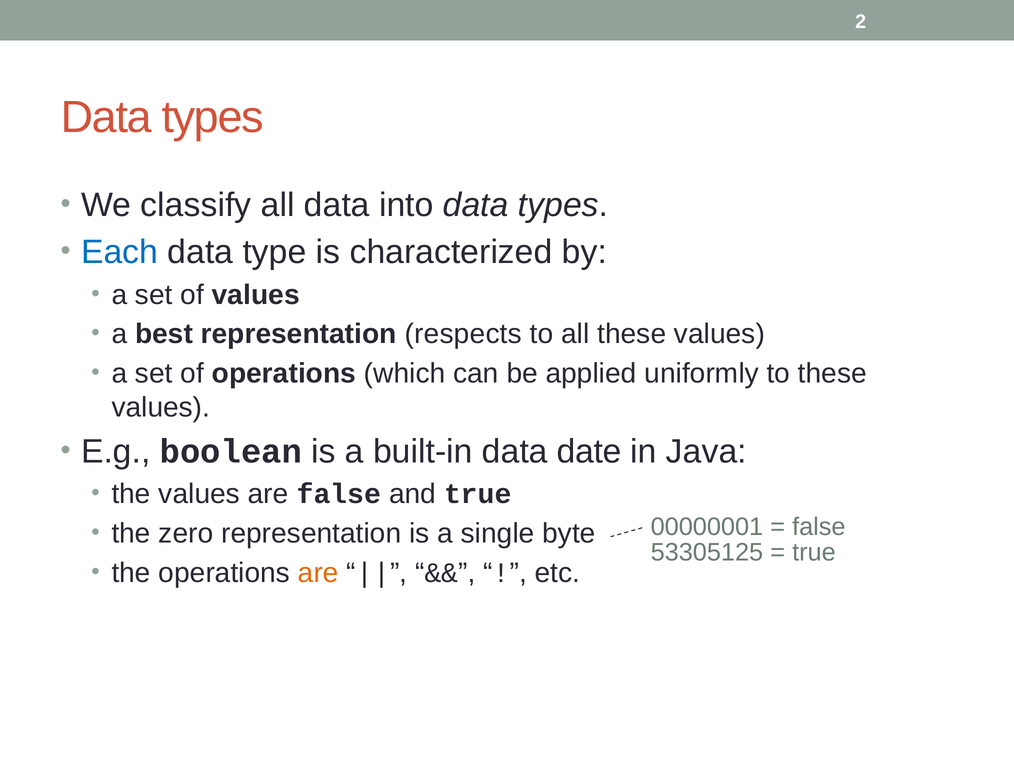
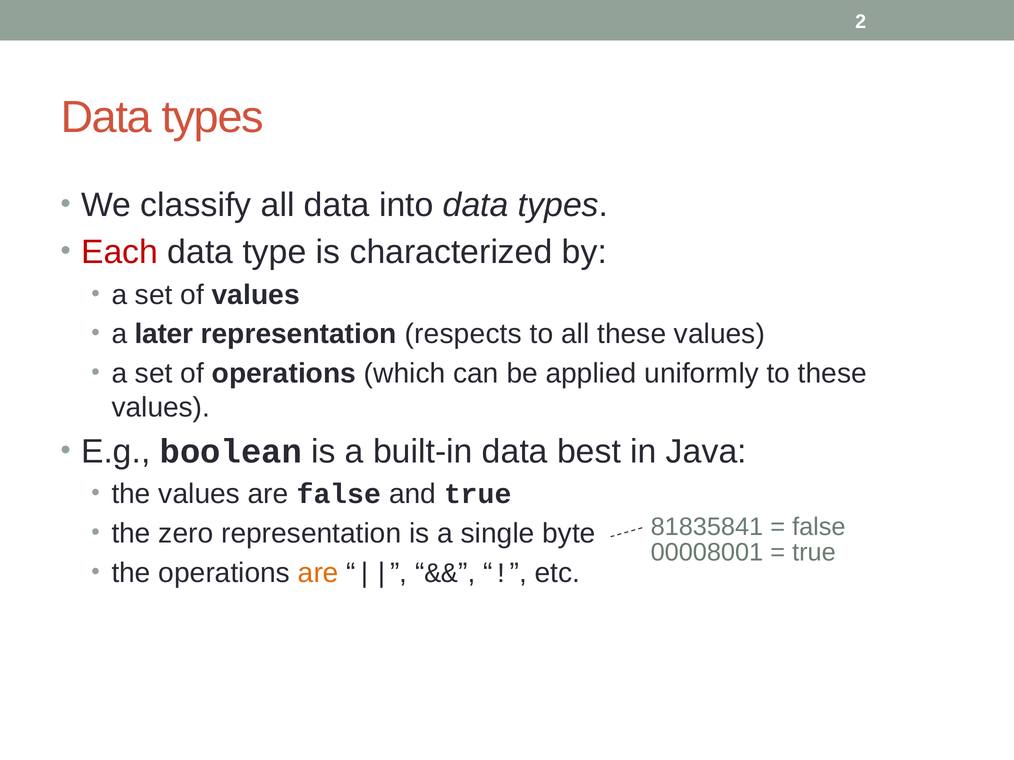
Each colour: blue -> red
best: best -> later
date: date -> best
00000001: 00000001 -> 81835841
53305125: 53305125 -> 00008001
